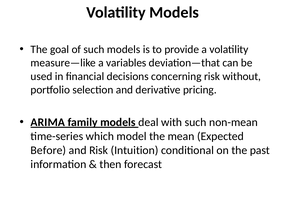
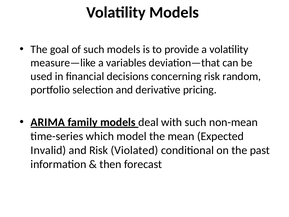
without: without -> random
Before: Before -> Invalid
Intuition: Intuition -> Violated
